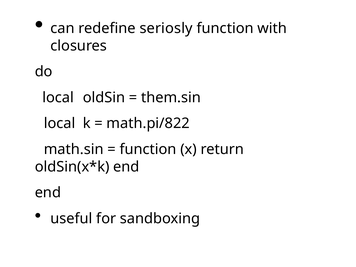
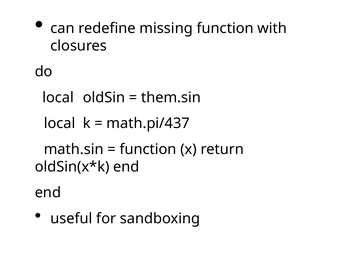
seriosly: seriosly -> missing
math.pi/822: math.pi/822 -> math.pi/437
